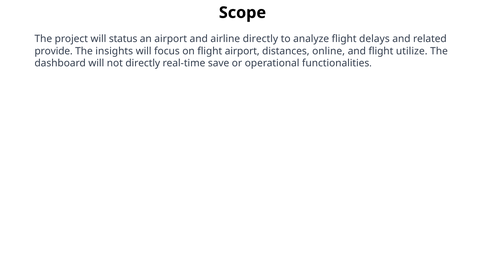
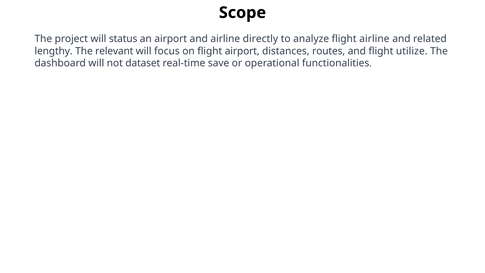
flight delays: delays -> airline
provide: provide -> lengthy
insights: insights -> relevant
online: online -> routes
not directly: directly -> dataset
